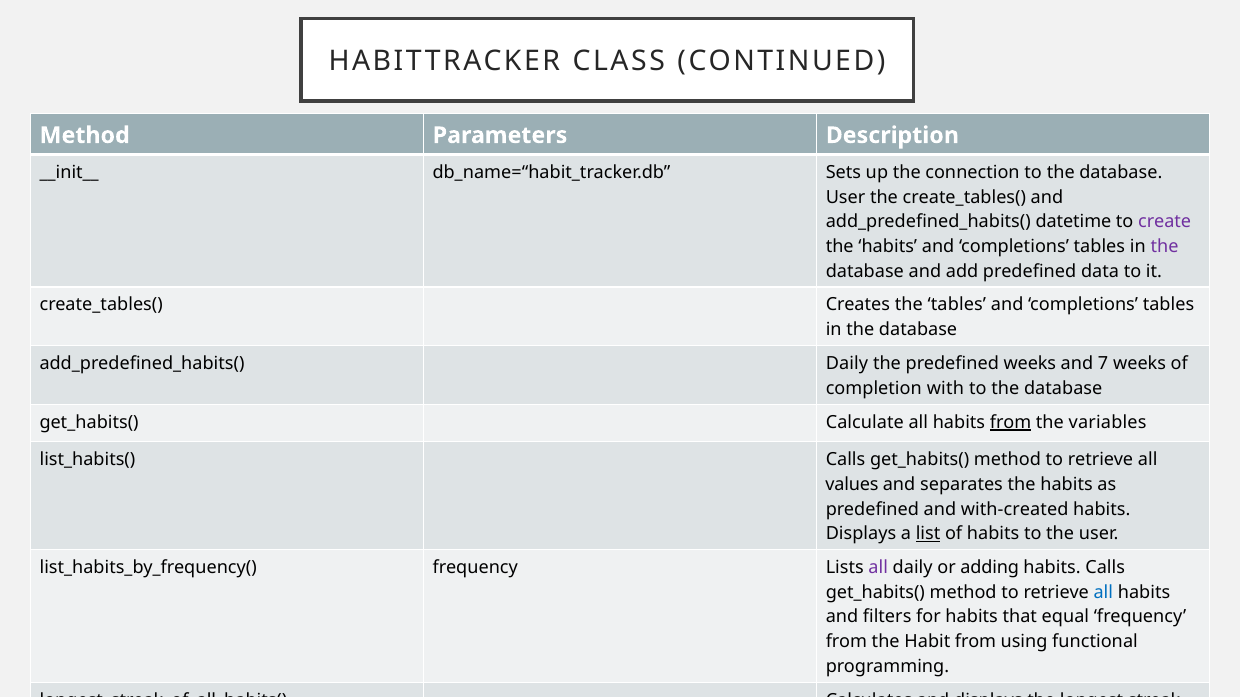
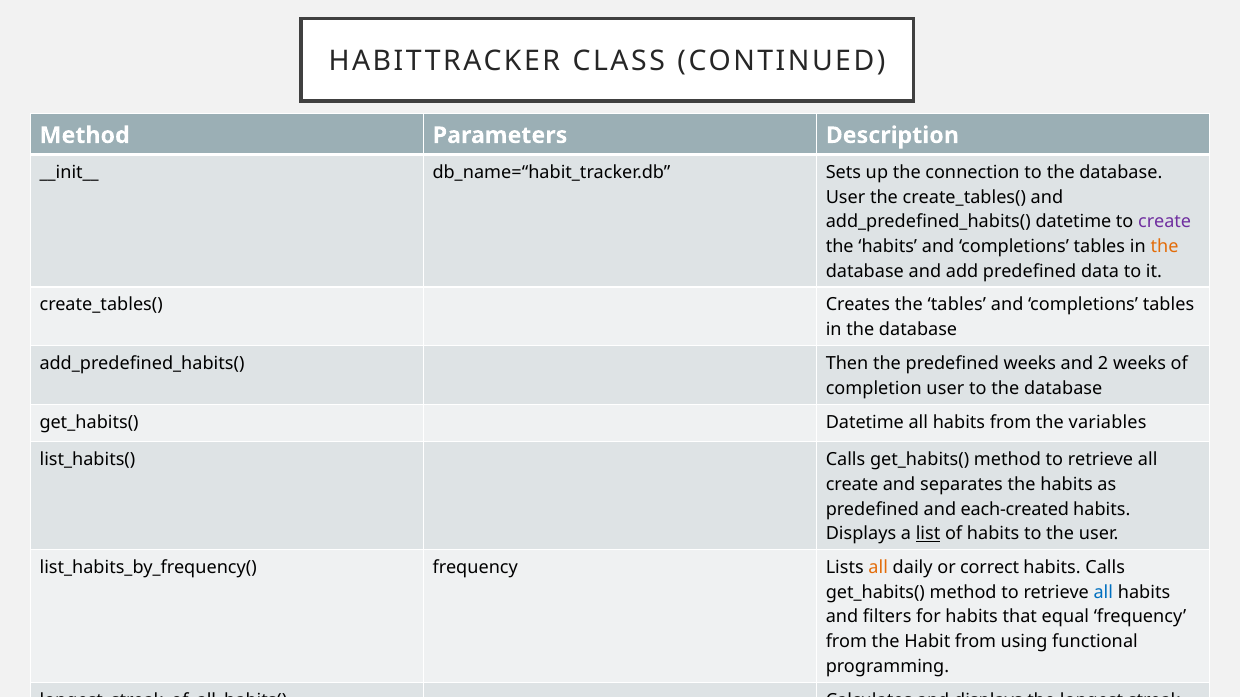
the at (1165, 247) colour: purple -> orange
Daily at (847, 364): Daily -> Then
7: 7 -> 2
completion with: with -> user
Calculate at (865, 422): Calculate -> Datetime
from at (1011, 422) underline: present -> none
values at (852, 485): values -> create
with-created: with-created -> each-created
all at (878, 568) colour: purple -> orange
adding: adding -> correct
